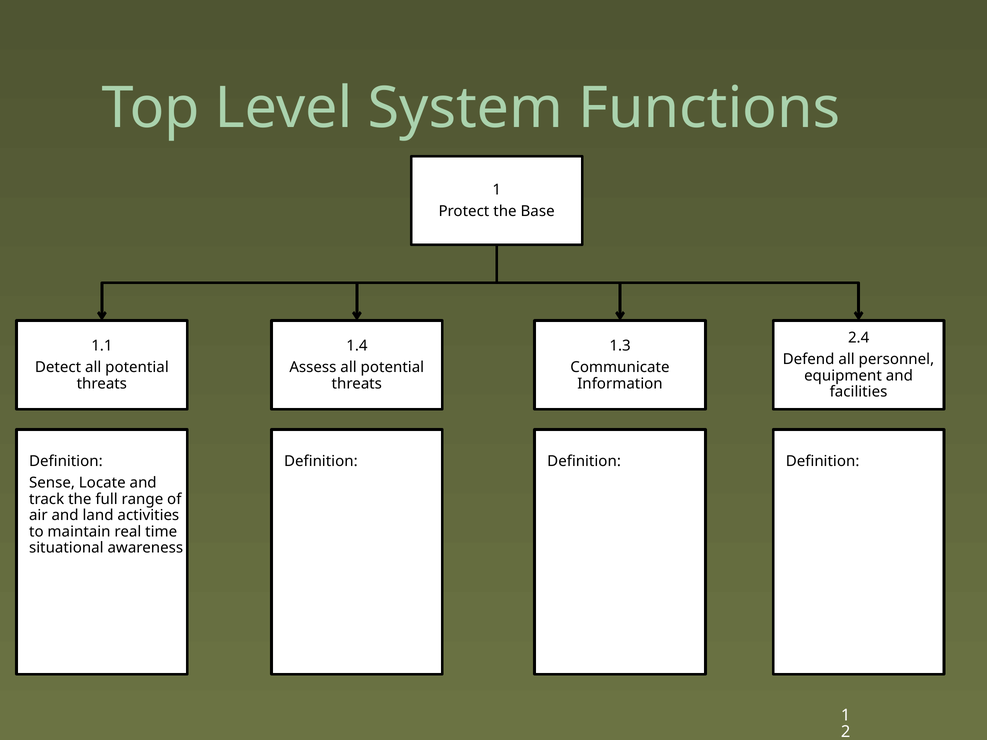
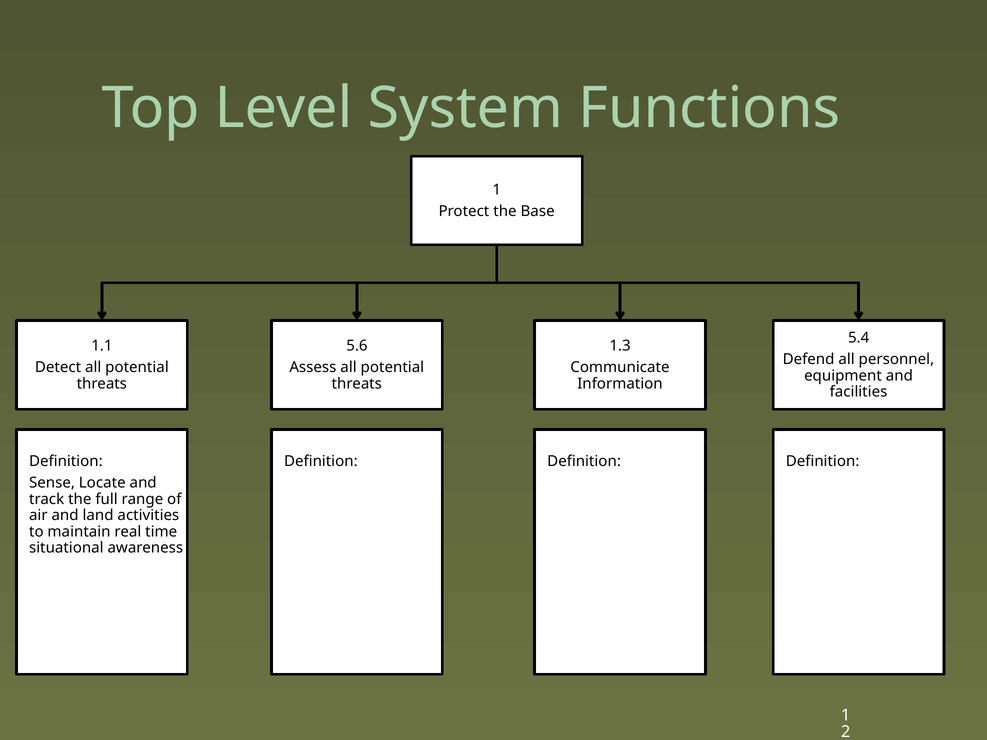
2.4: 2.4 -> 5.4
1.4: 1.4 -> 5.6
